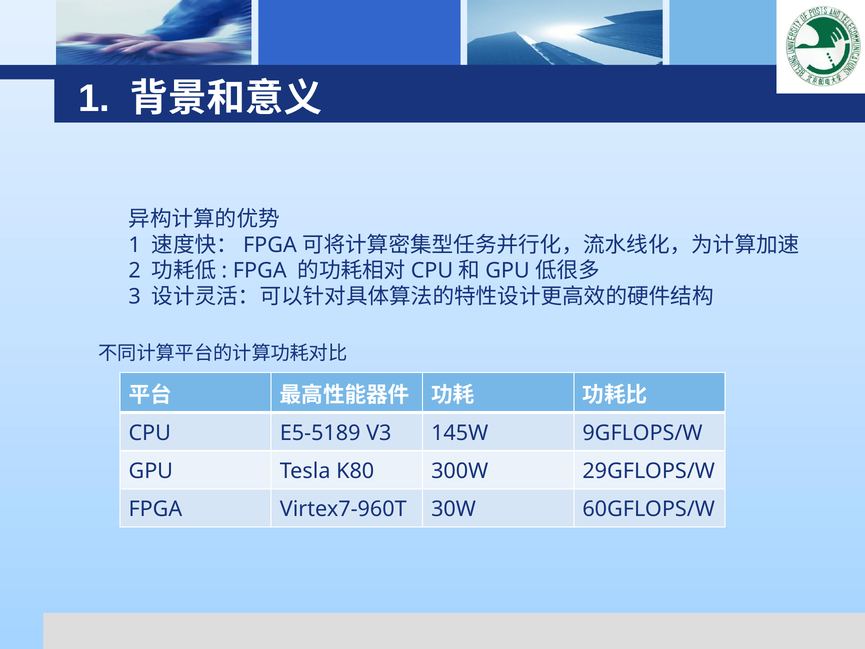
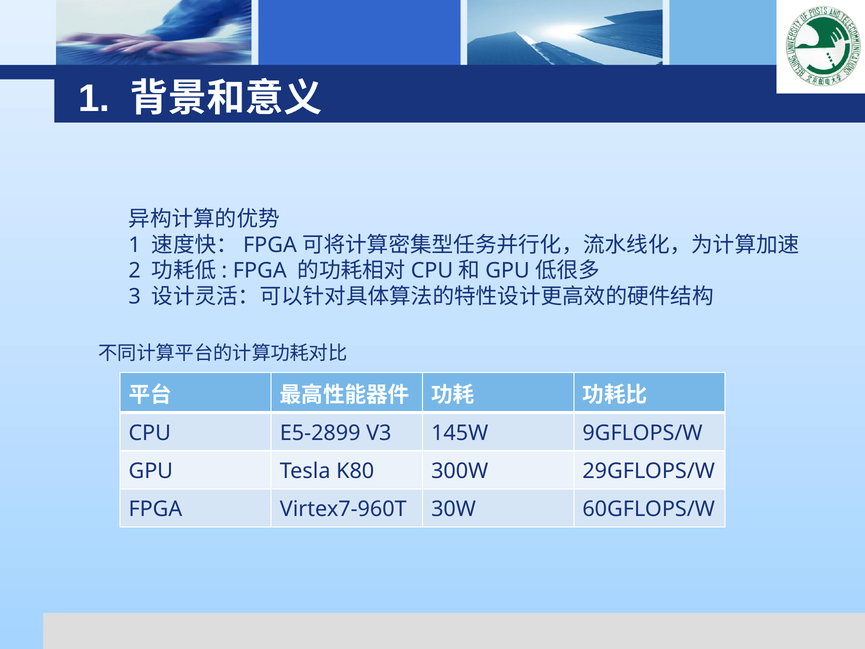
E5-5189: E5-5189 -> E5-2899
